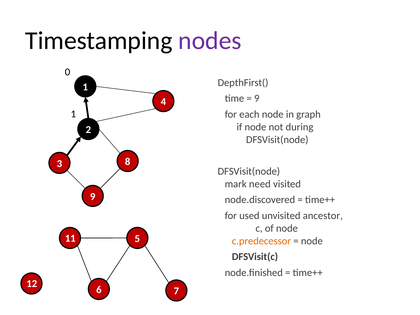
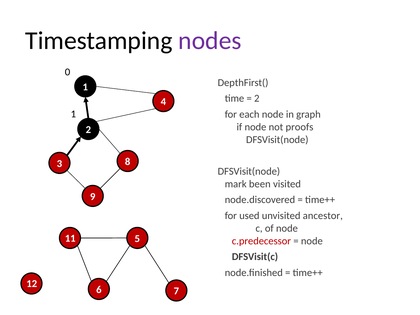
9 at (257, 99): 9 -> 2
during: during -> proofs
need: need -> been
c.predecessor colour: orange -> red
